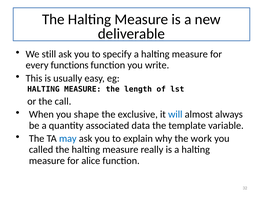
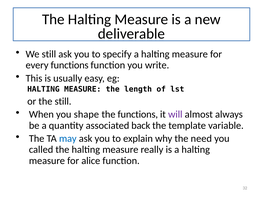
the call: call -> still
the exclusive: exclusive -> functions
will colour: blue -> purple
data: data -> back
work: work -> need
